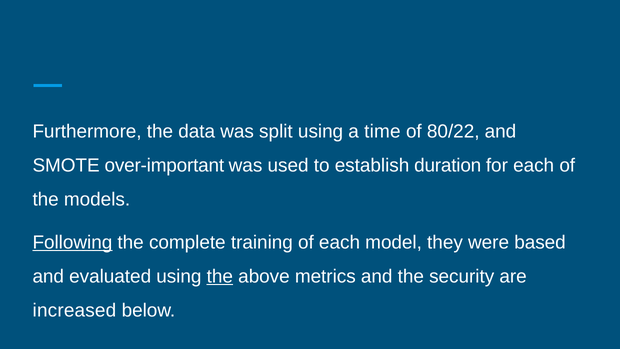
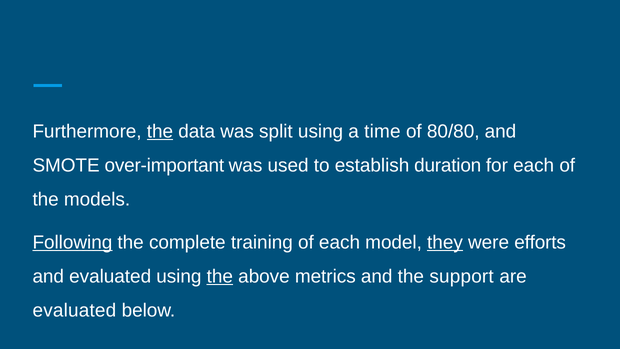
the at (160, 131) underline: none -> present
80/22: 80/22 -> 80/80
they underline: none -> present
based: based -> efforts
security: security -> support
increased at (74, 310): increased -> evaluated
